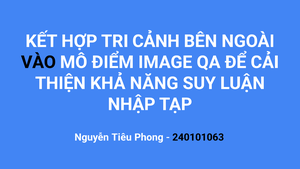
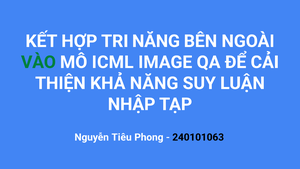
TRI CẢNH: CẢNH -> NĂNG
VÀO colour: black -> green
ĐIỂM: ĐIỂM -> ICML
